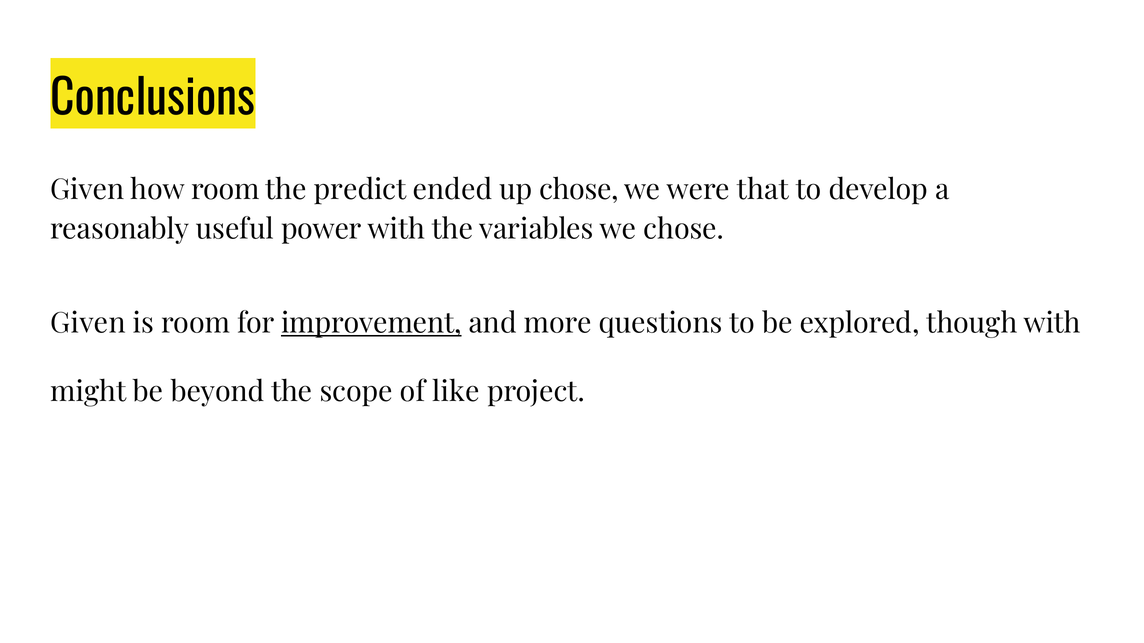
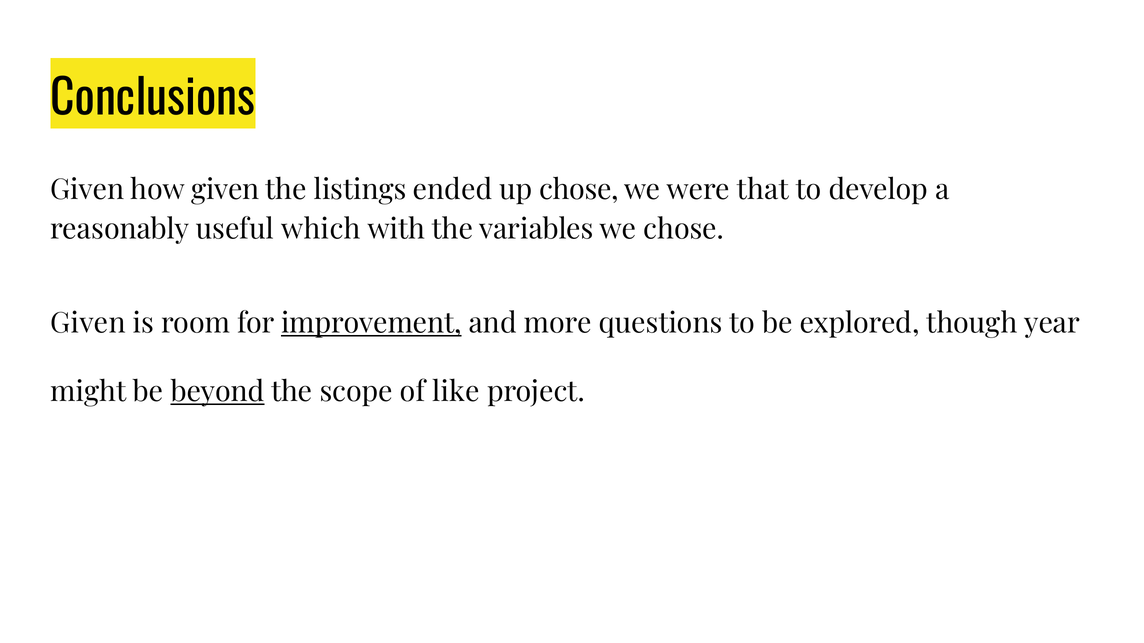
how room: room -> given
predict: predict -> listings
power: power -> which
though with: with -> year
beyond underline: none -> present
